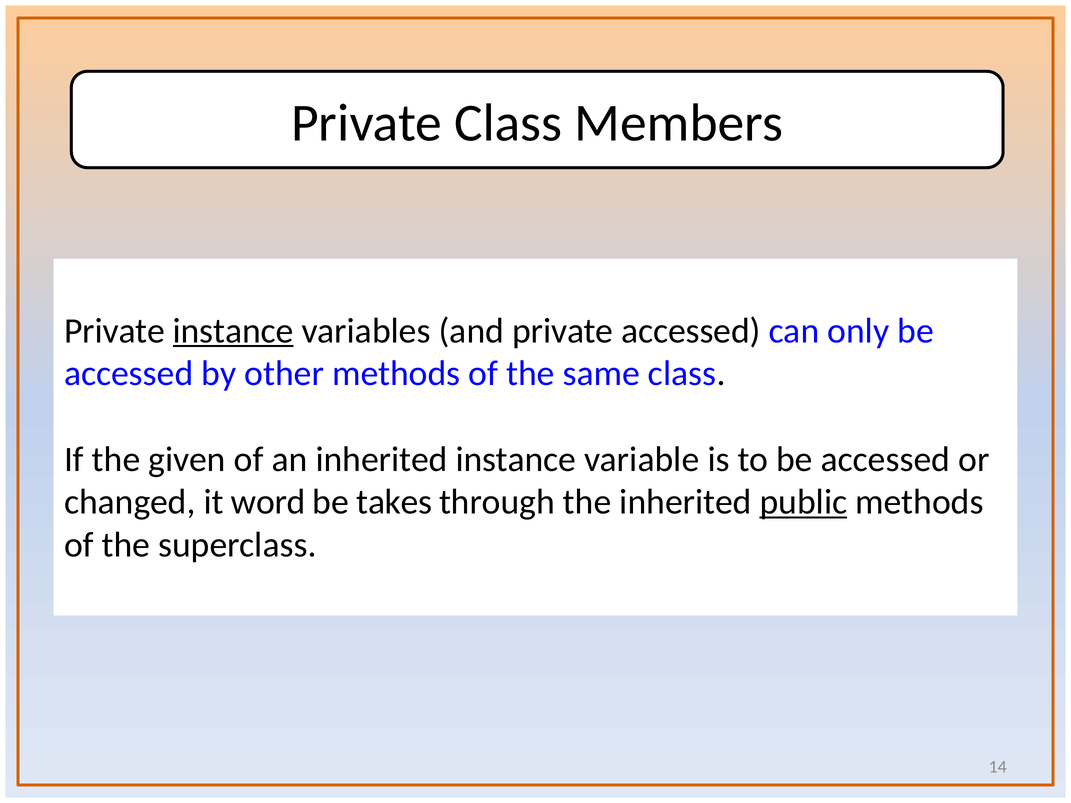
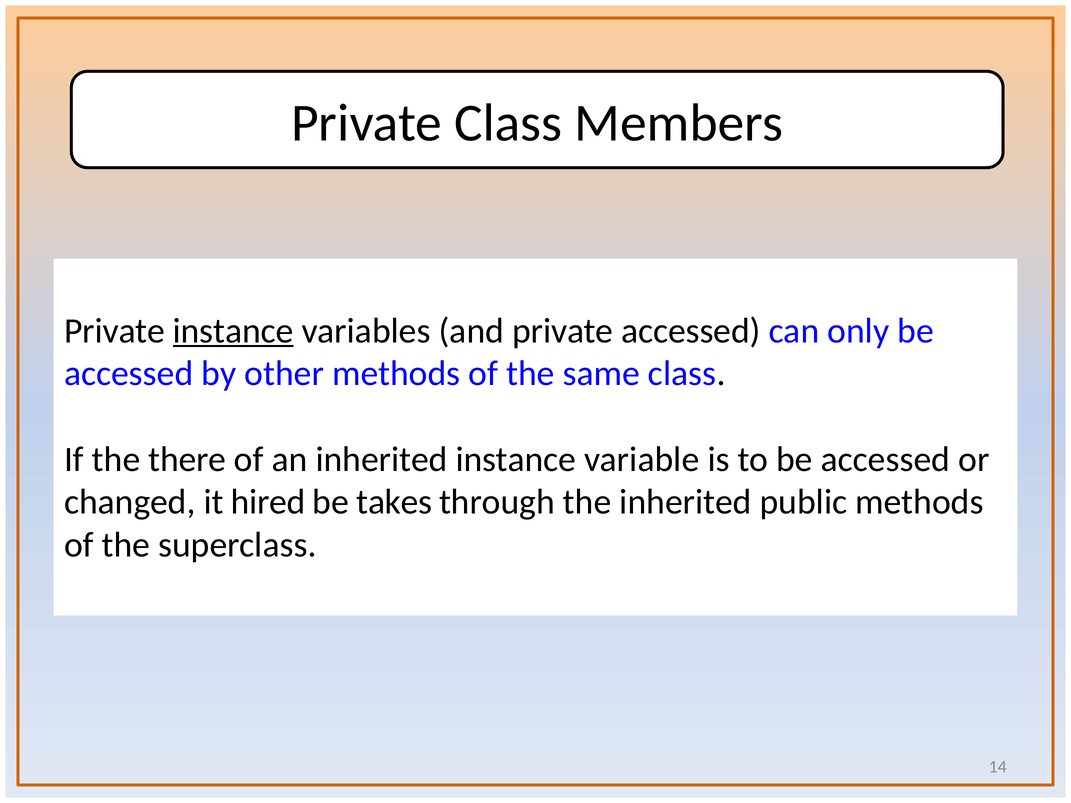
given: given -> there
word: word -> hired
public underline: present -> none
